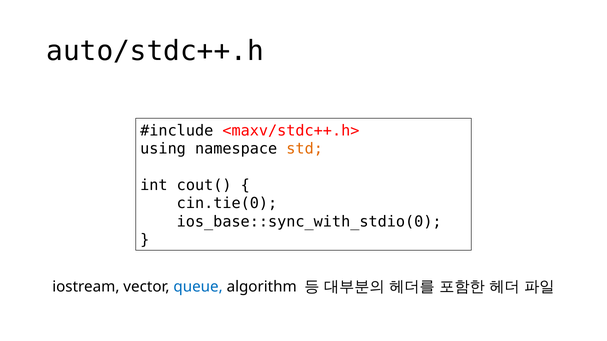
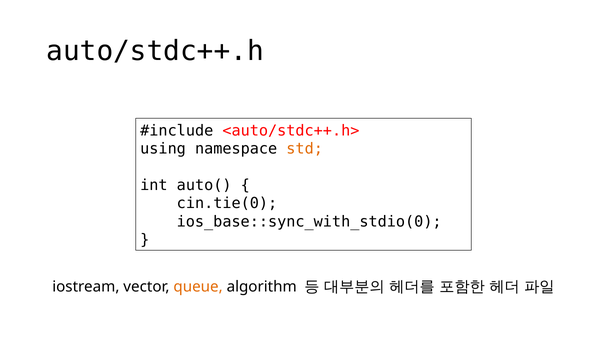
<maxv/stdc++.h>: <maxv/stdc++.h> -> <auto/stdc++.h>
cout(: cout( -> auto(
queue colour: blue -> orange
